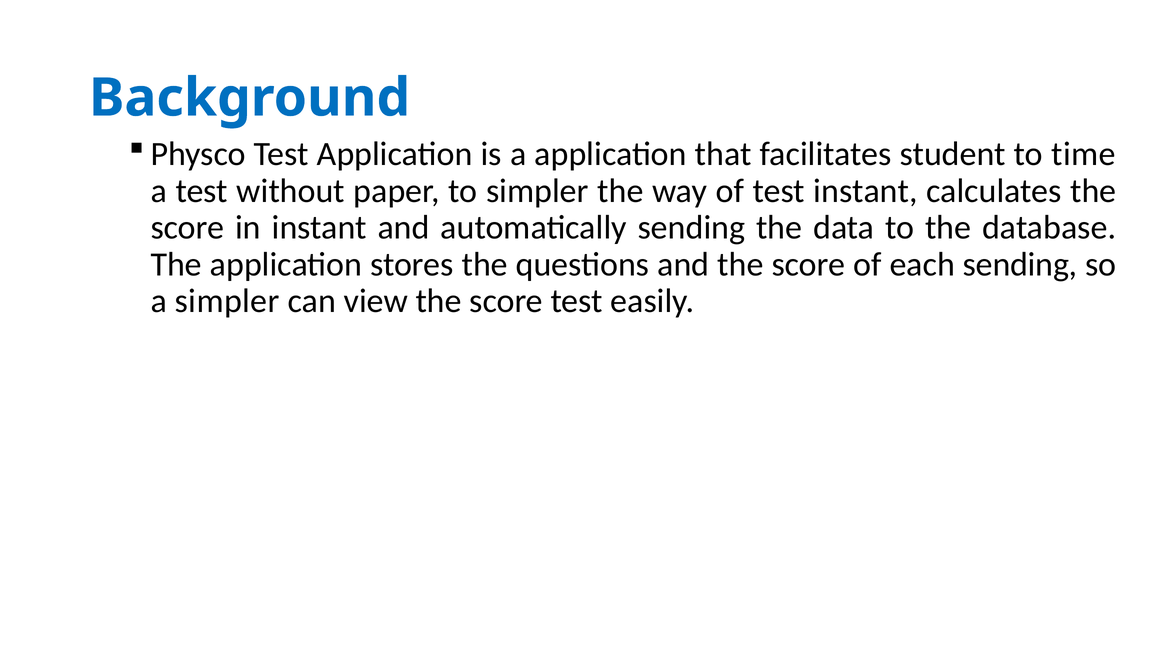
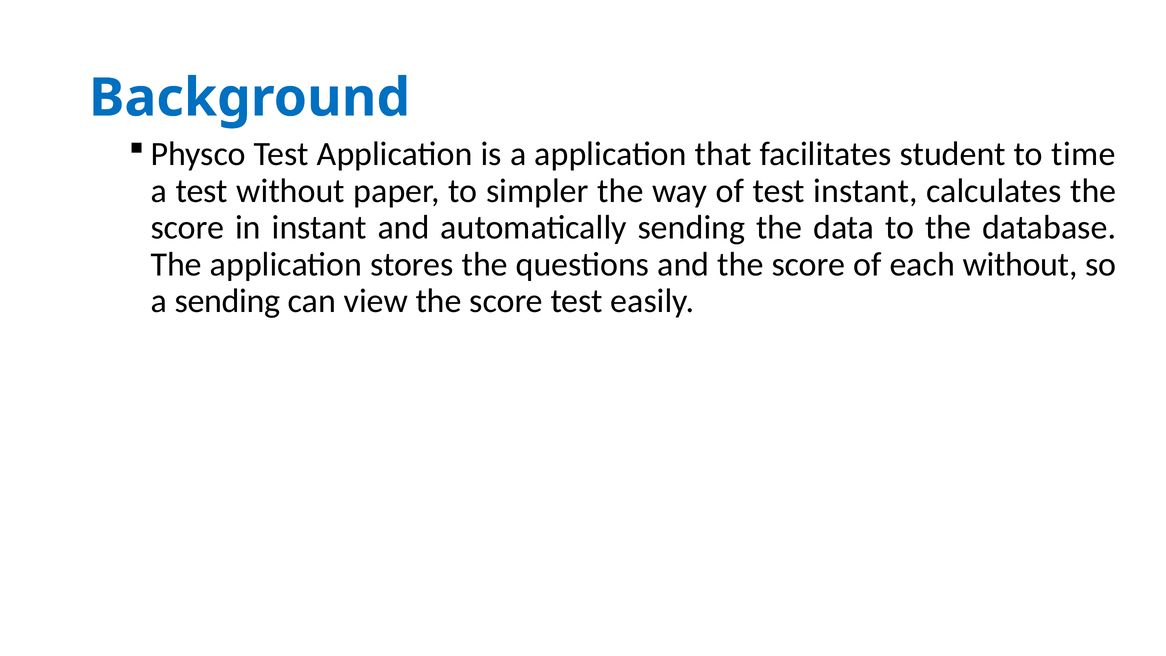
each sending: sending -> without
a simpler: simpler -> sending
